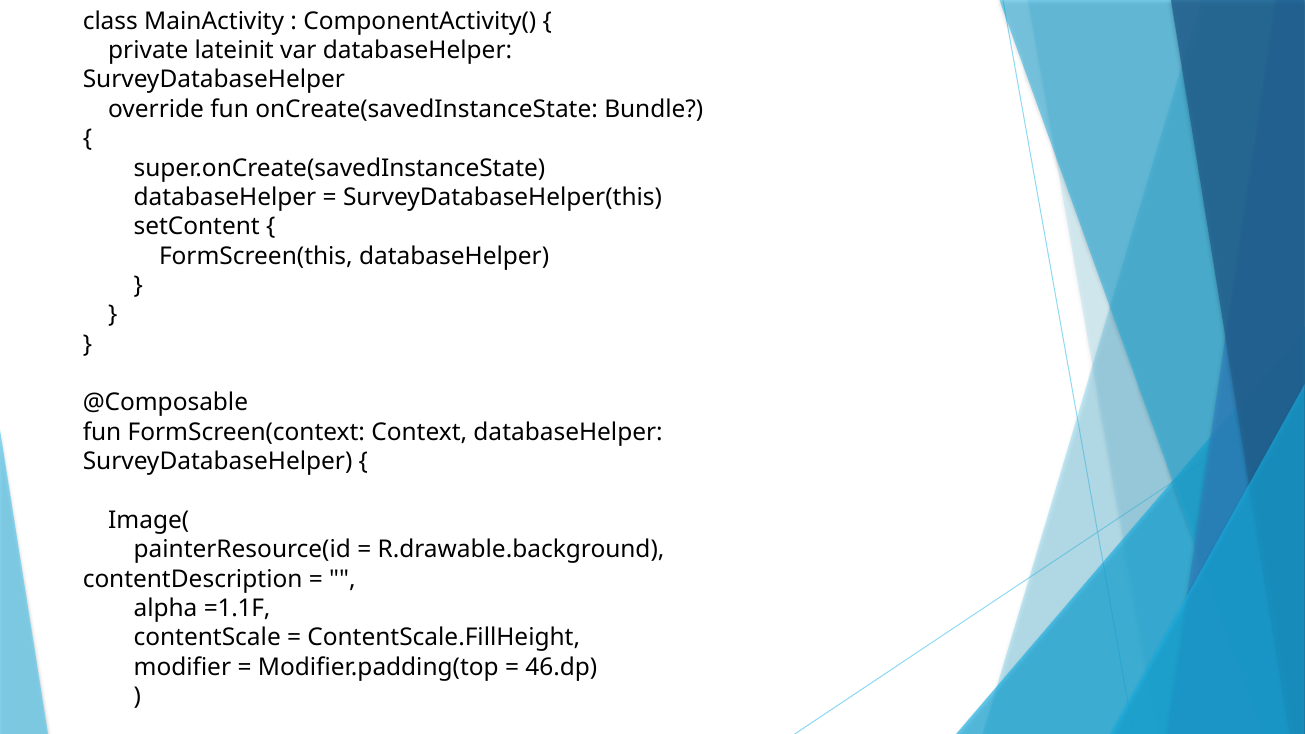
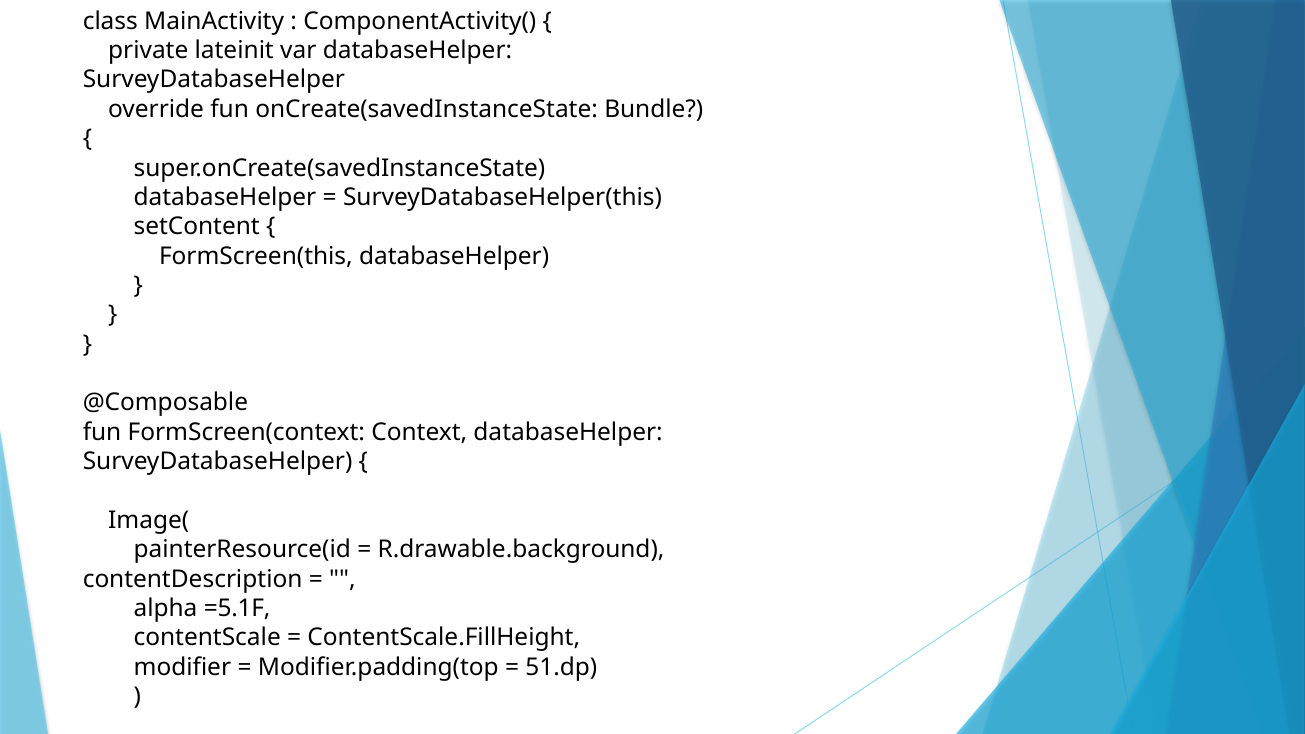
=1.1F: =1.1F -> =5.1F
46.dp: 46.dp -> 51.dp
